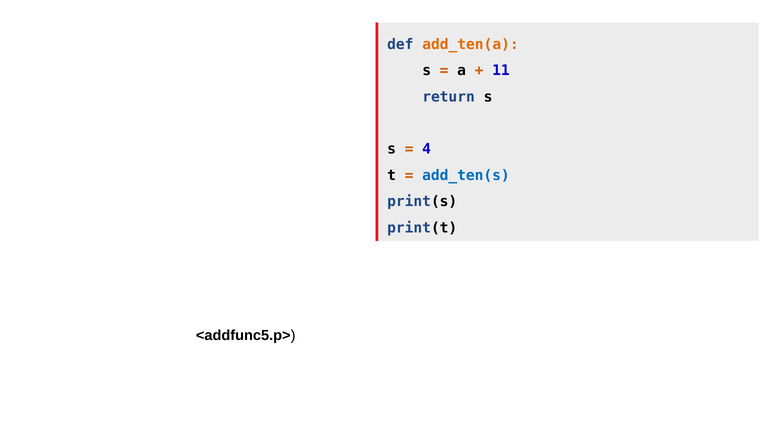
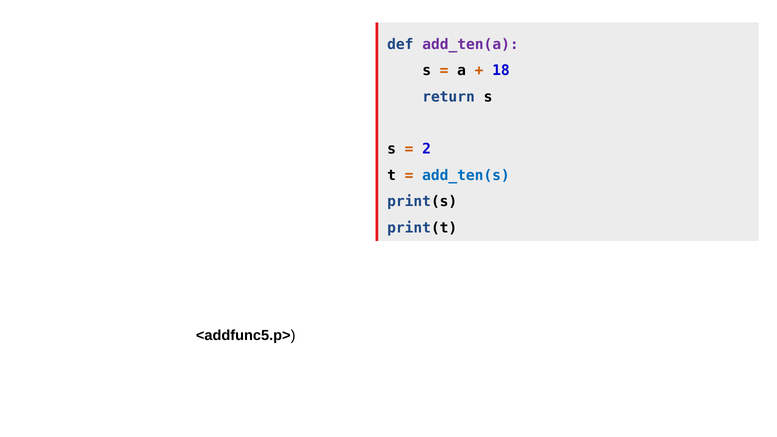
add_ten(a colour: orange -> purple
11: 11 -> 18
4: 4 -> 2
